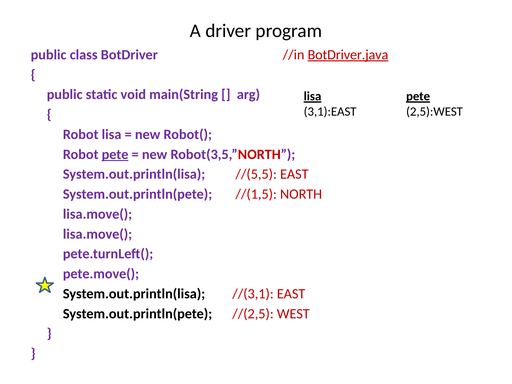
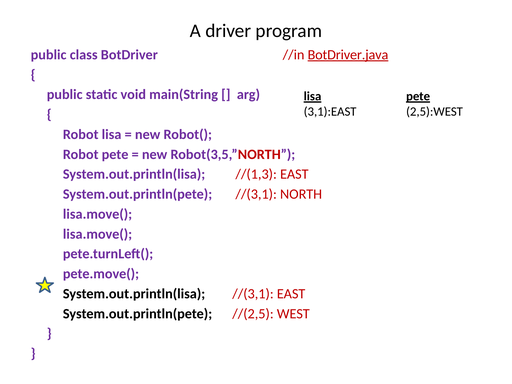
pete at (115, 154) underline: present -> none
//(5,5: //(5,5 -> //(1,3
System.out.println(pete //(1,5: //(1,5 -> //(3,1
